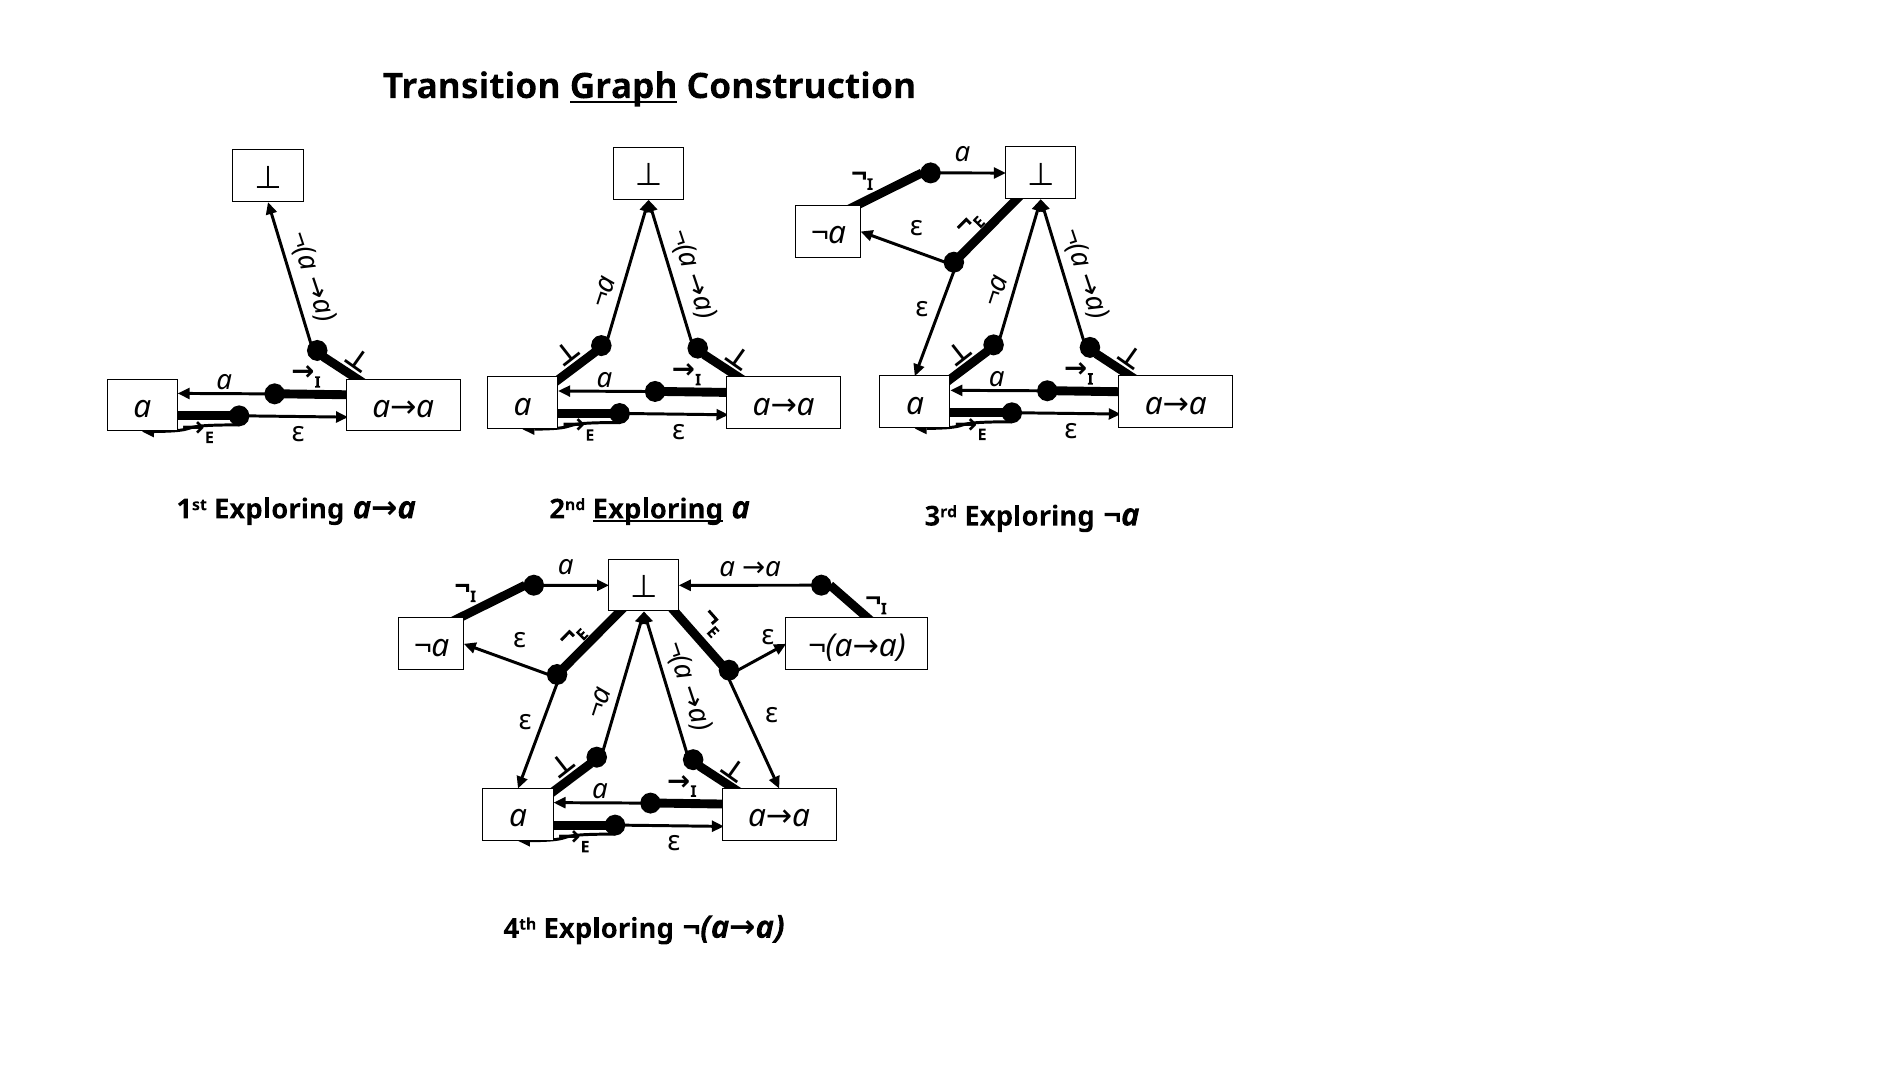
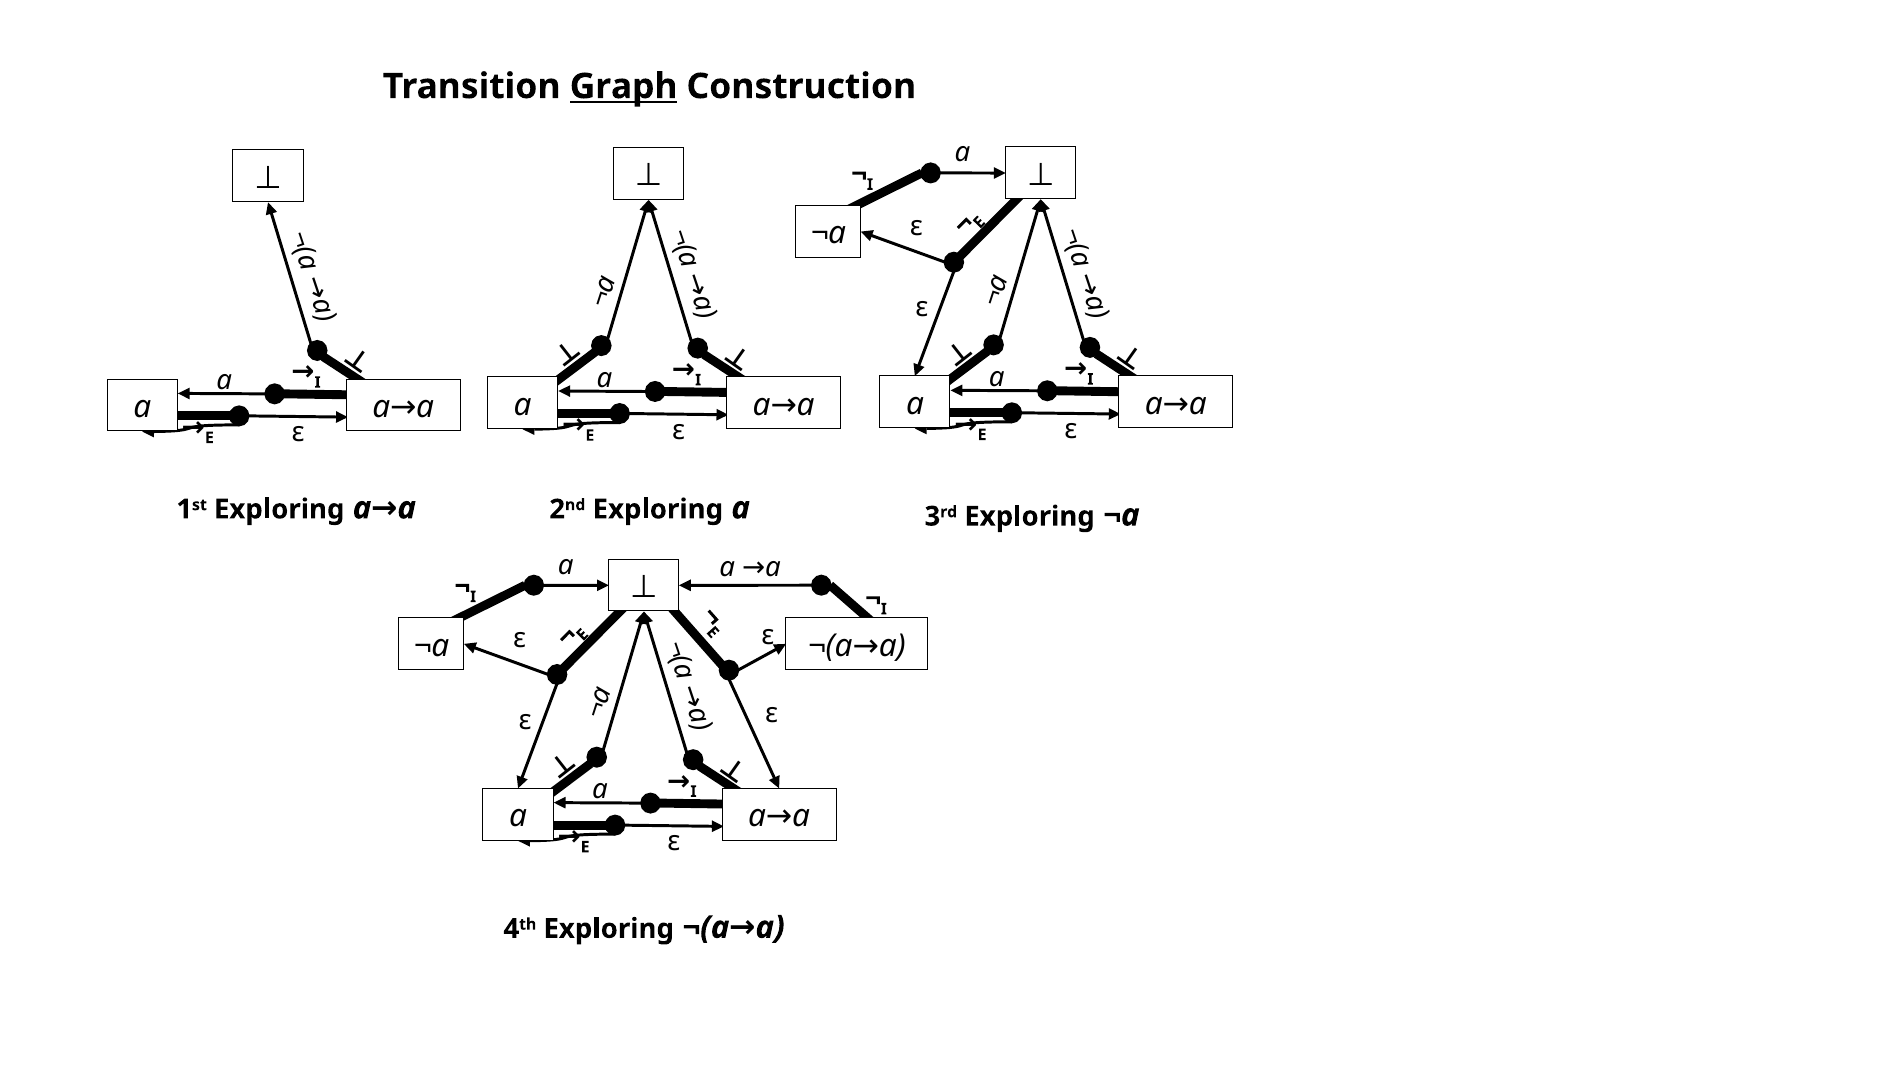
Exploring at (658, 509) underline: present -> none
